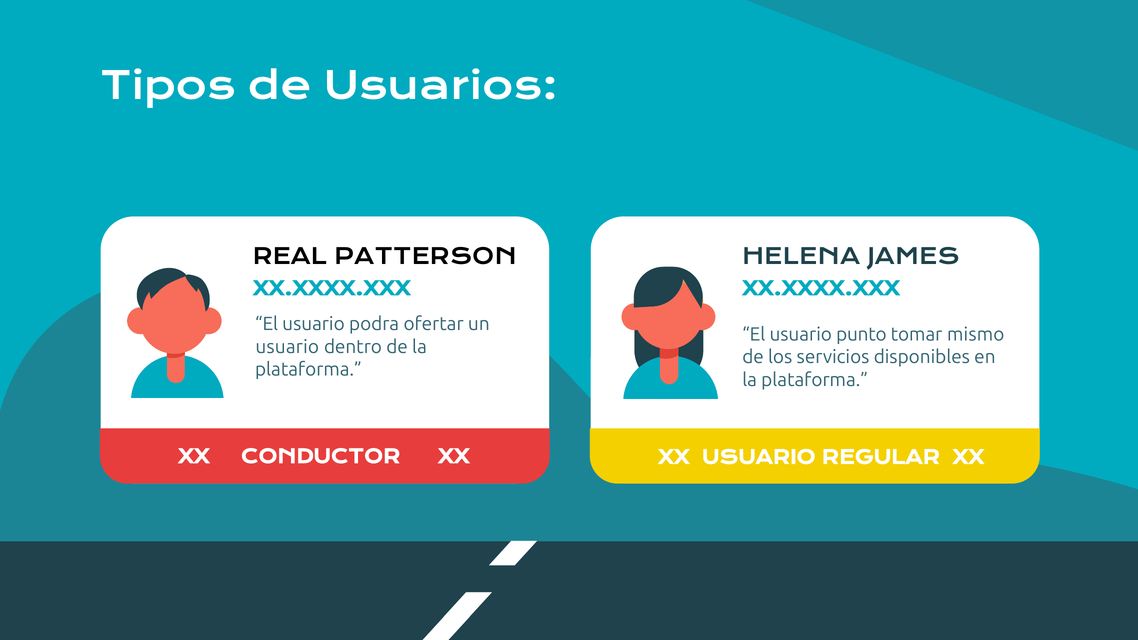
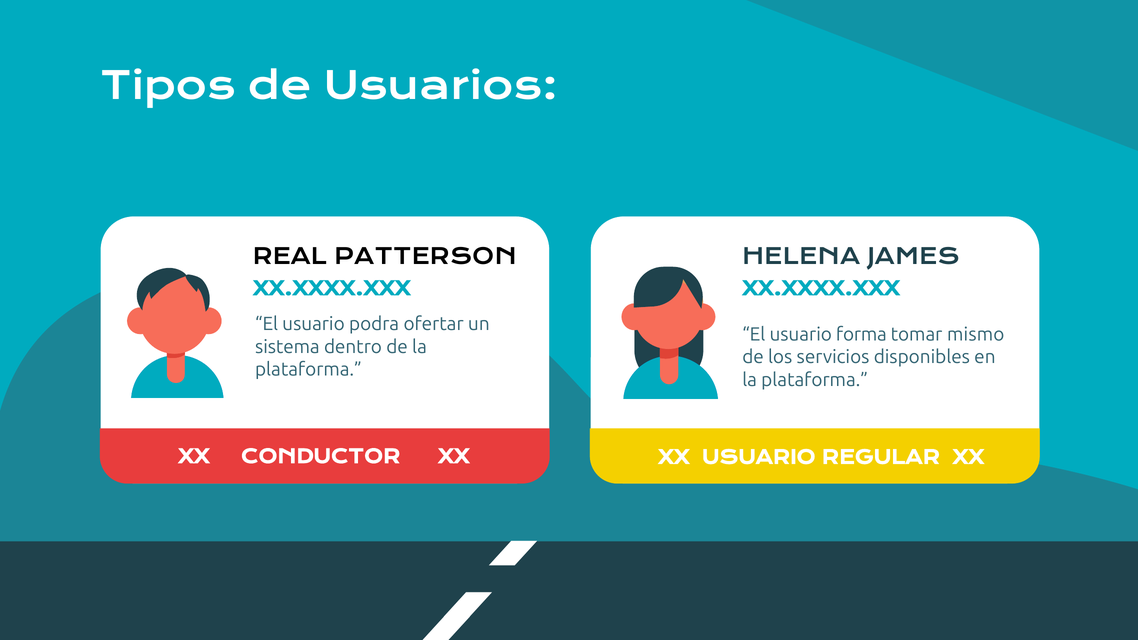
punto: punto -> forma
usuario at (287, 347): usuario -> sistema
